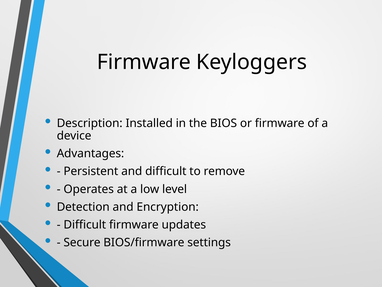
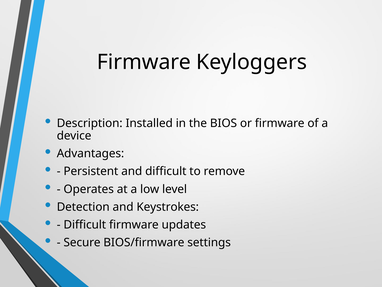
Encryption: Encryption -> Keystrokes
